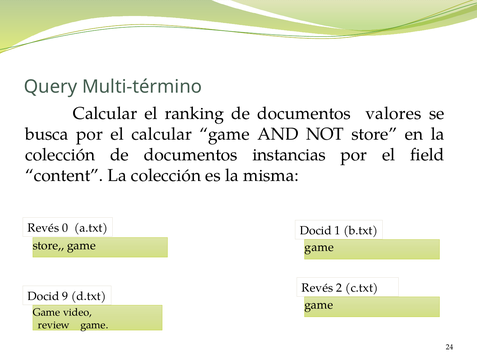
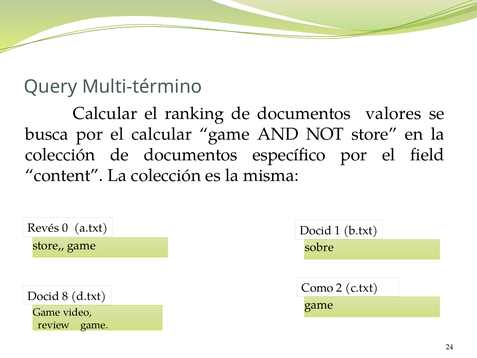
instancias: instancias -> específico
game at (319, 247): game -> sobre
Revés at (317, 288): Revés -> Como
9: 9 -> 8
